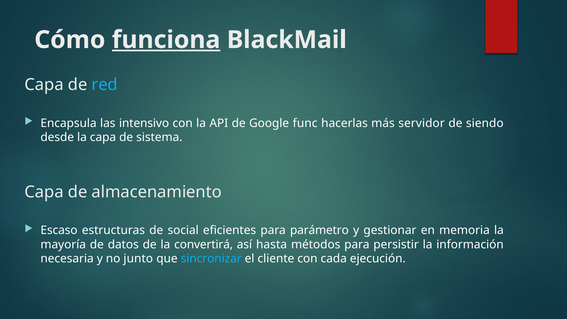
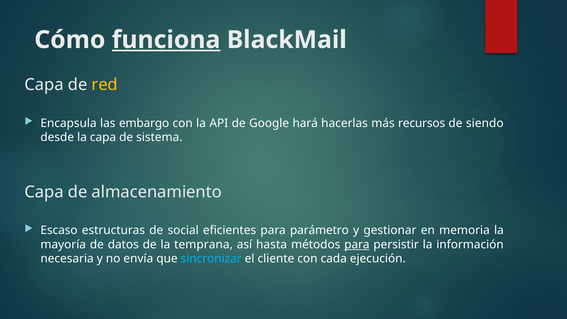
red colour: light blue -> yellow
intensivo: intensivo -> embargo
func: func -> hará
servidor: servidor -> recursos
convertirá: convertirá -> temprana
para at (357, 244) underline: none -> present
junto: junto -> envía
